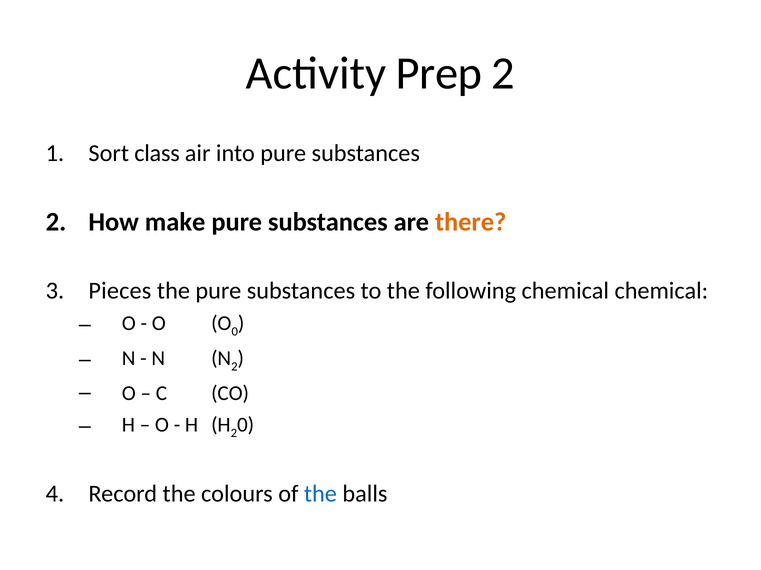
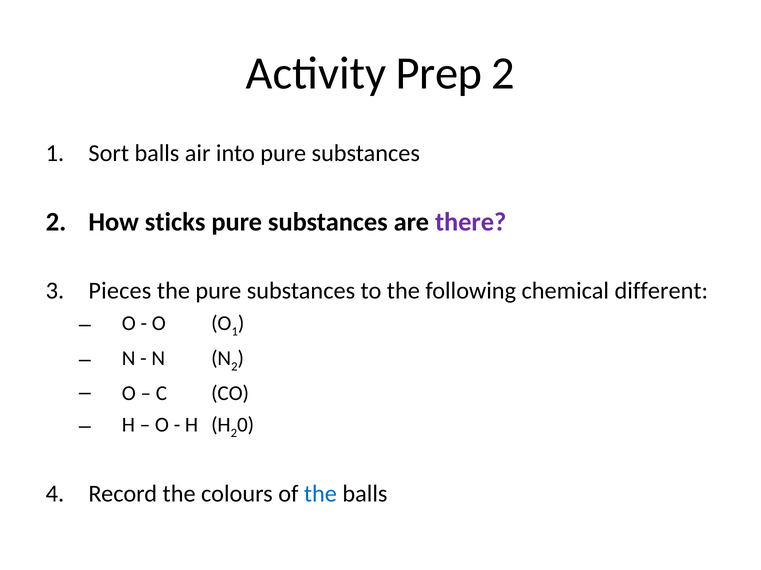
Sort class: class -> balls
make: make -> sticks
there colour: orange -> purple
chemical chemical: chemical -> different
O 0: 0 -> 1
